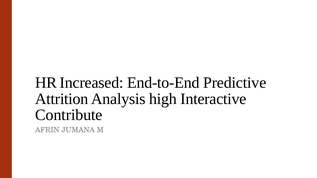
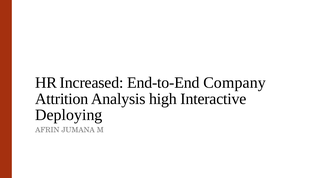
Predictive: Predictive -> Company
Contribute: Contribute -> Deploying
